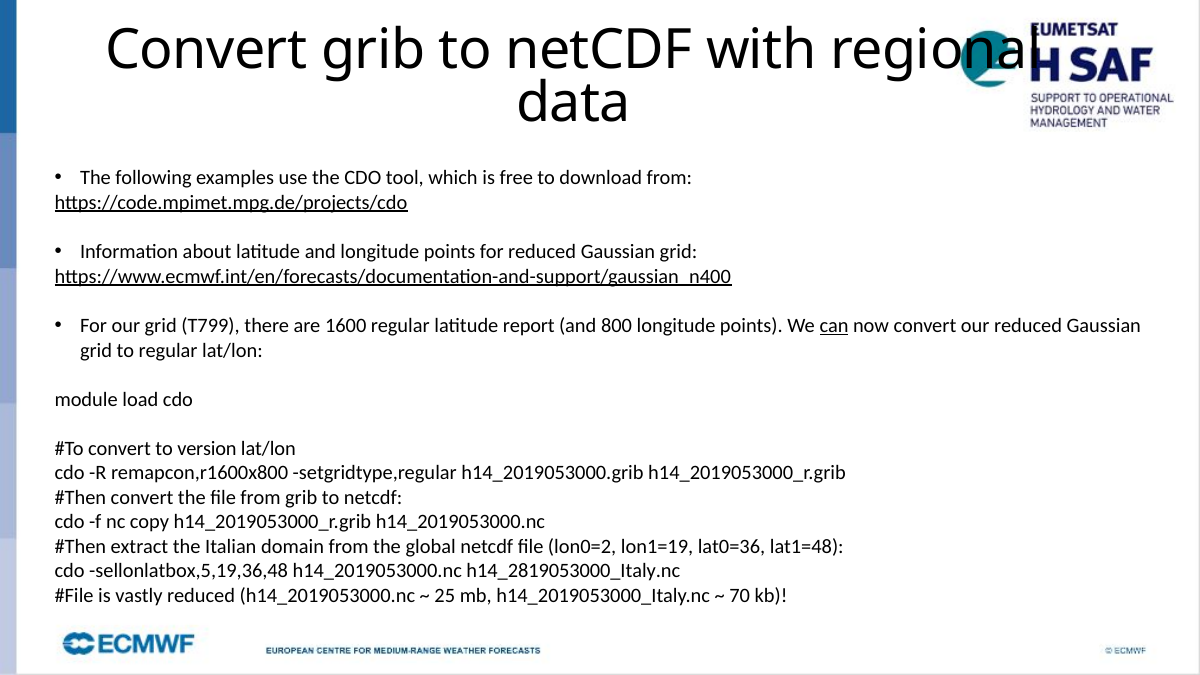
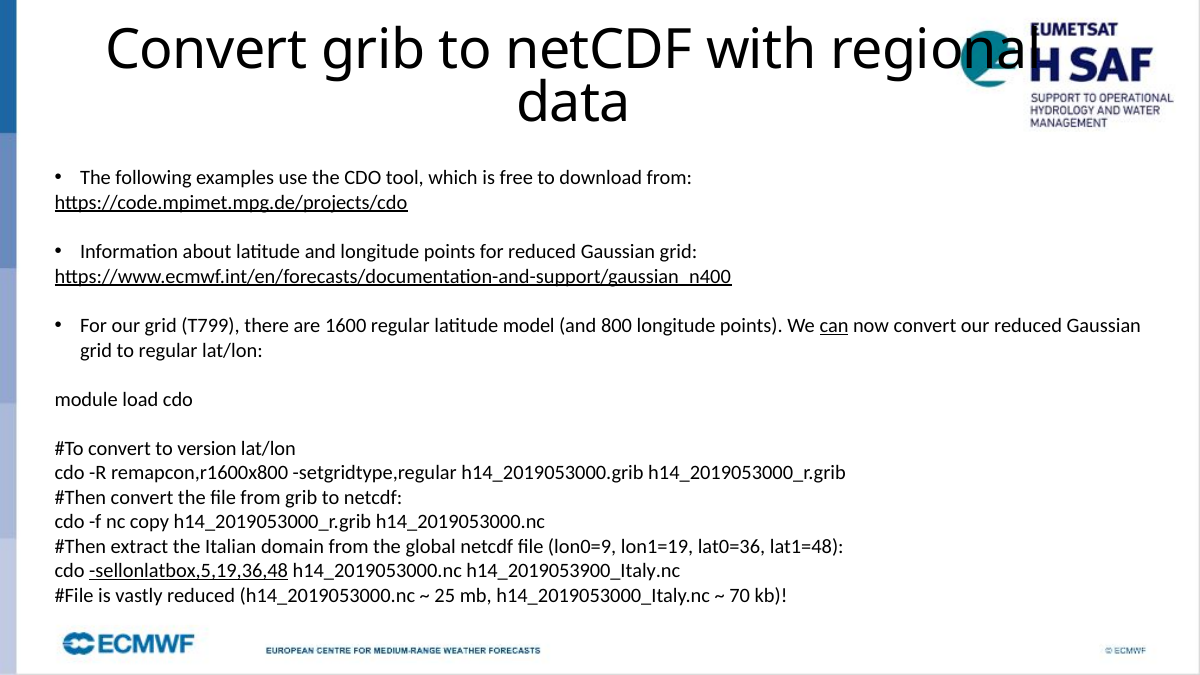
report: report -> model
lon0=2: lon0=2 -> lon0=9
sellonlatbox,5,19,36,48 underline: none -> present
h14_2819053000_Italy.nc: h14_2819053000_Italy.nc -> h14_2019053900_Italy.nc
